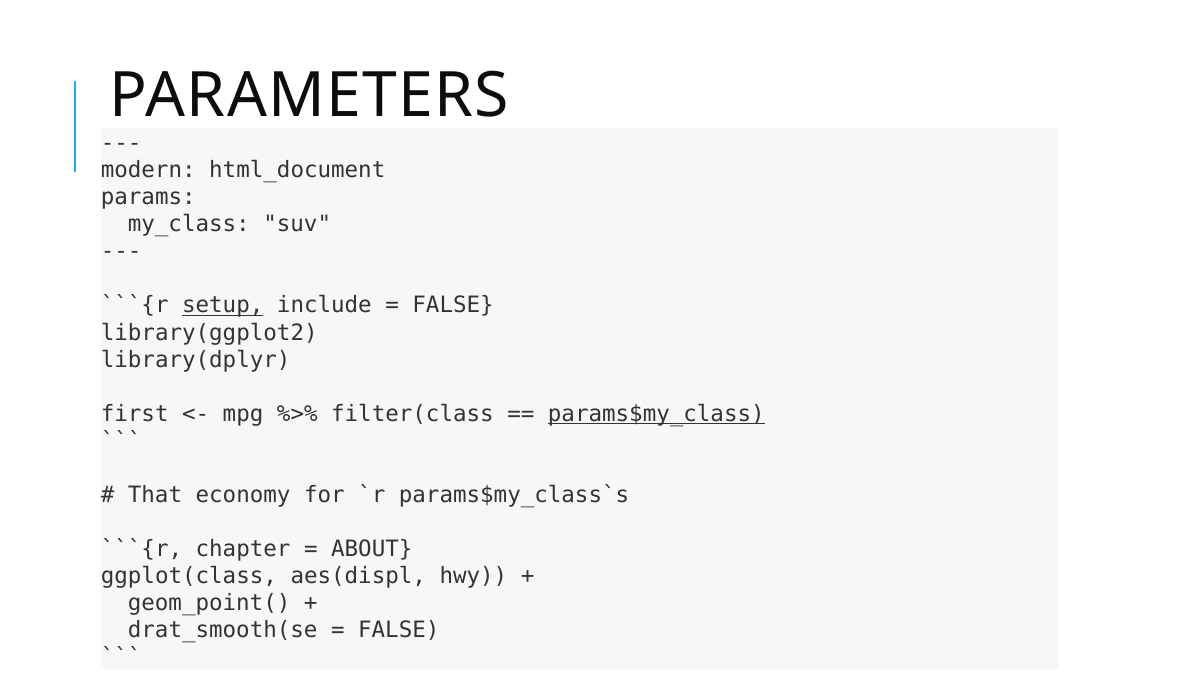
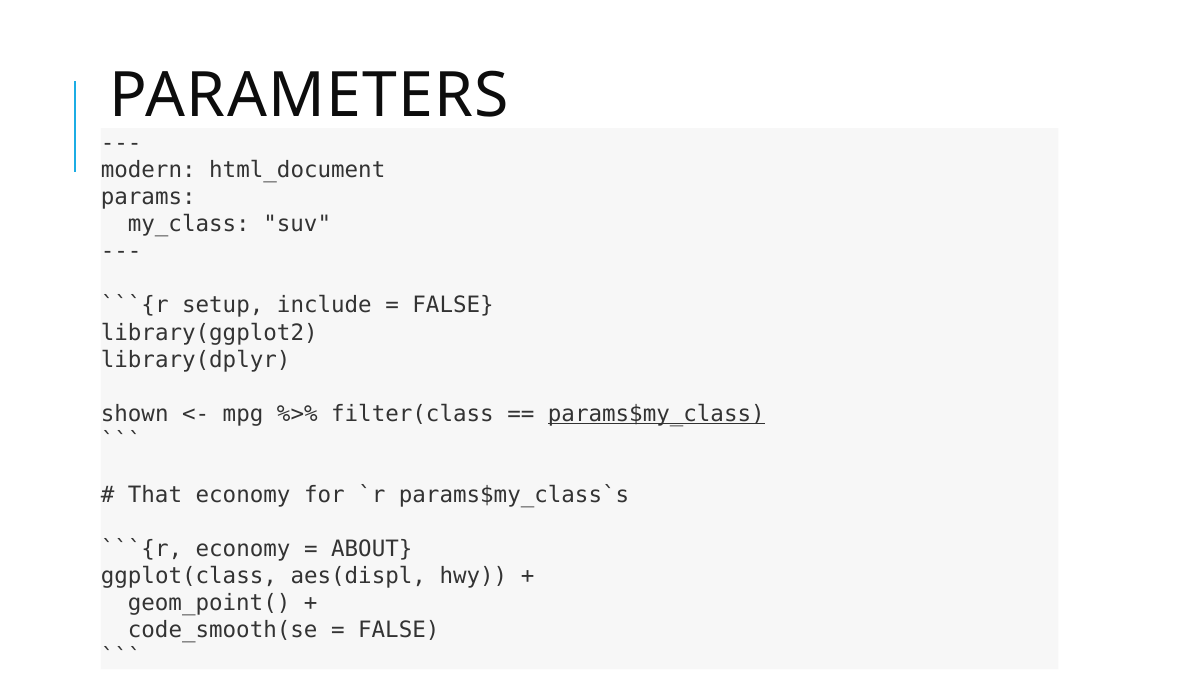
setup underline: present -> none
first: first -> shown
chapter at (243, 549): chapter -> economy
drat_smooth(se: drat_smooth(se -> code_smooth(se
